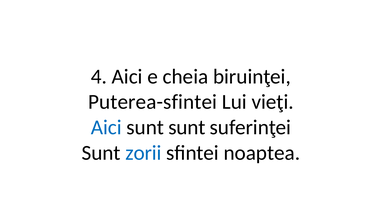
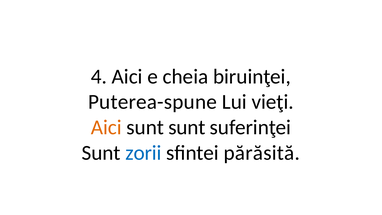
Puterea-sfintei: Puterea-sfintei -> Puterea-spune
Aici at (106, 127) colour: blue -> orange
noaptea: noaptea -> părăsită
